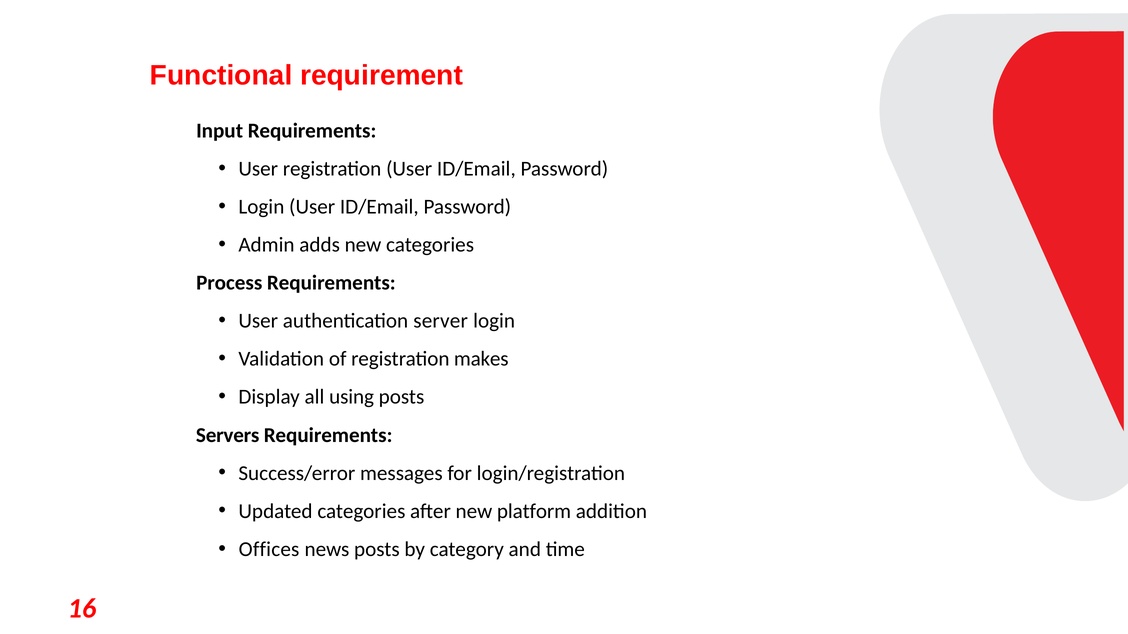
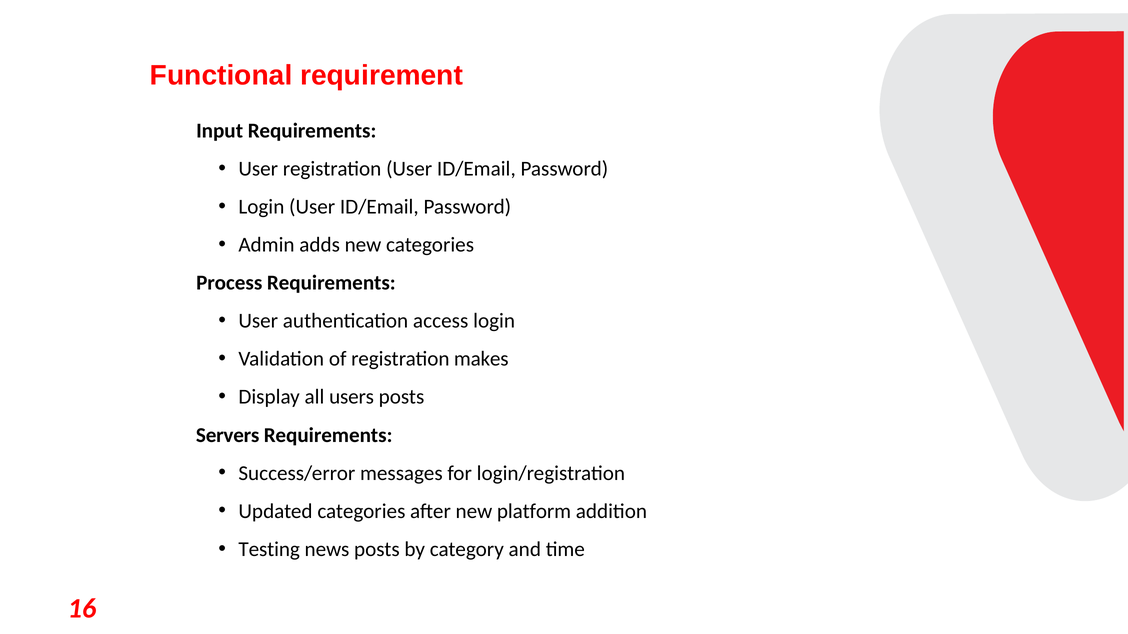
server: server -> access
using: using -> users
Offices: Offices -> Testing
